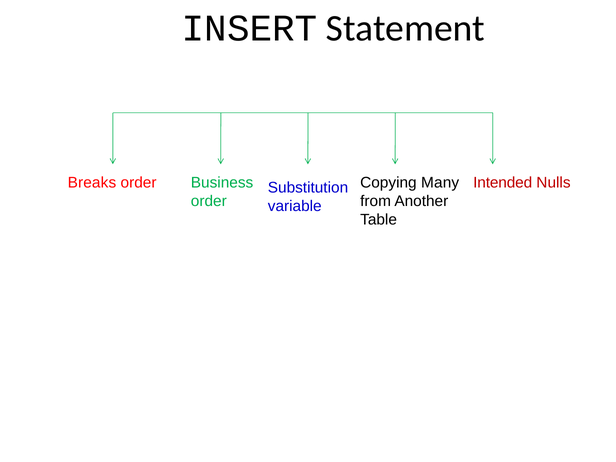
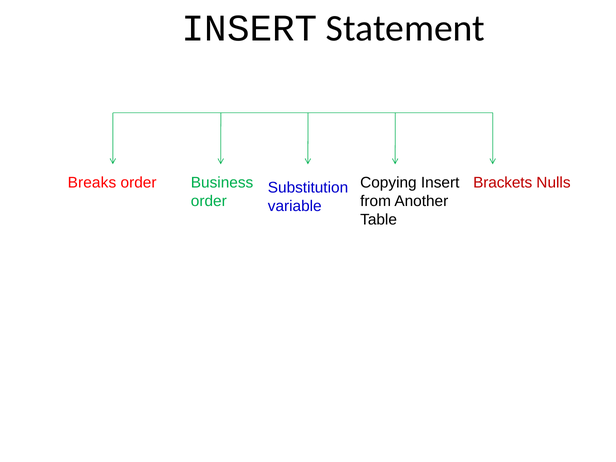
Copying Many: Many -> Insert
Intended: Intended -> Brackets
